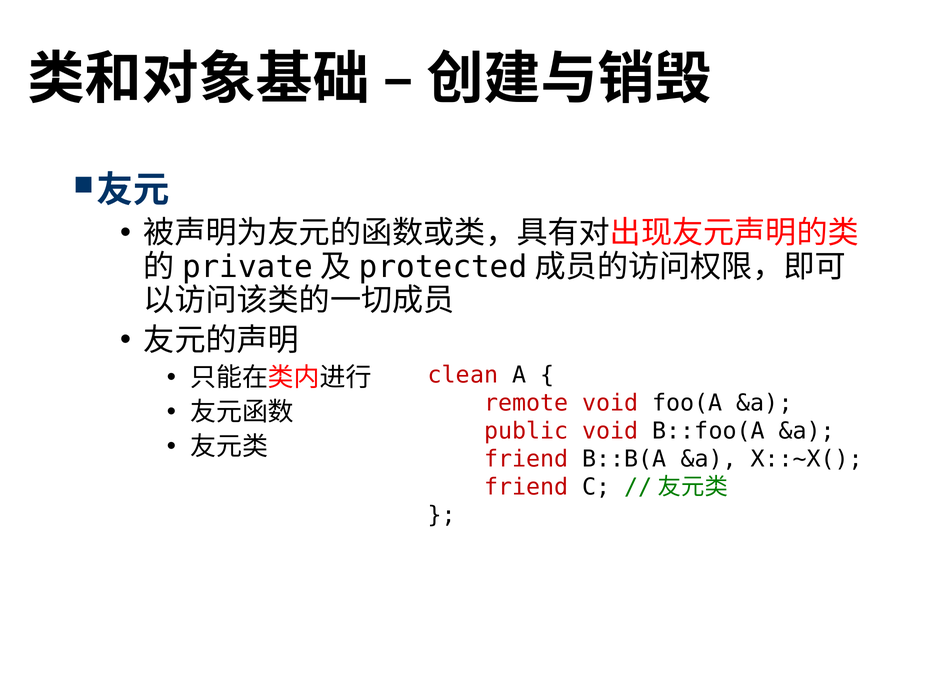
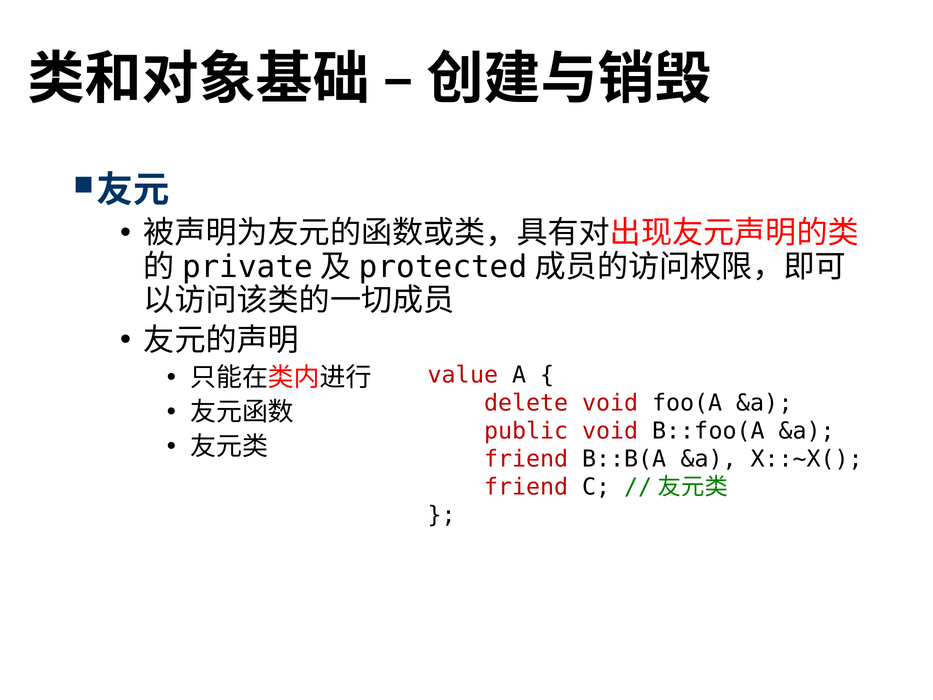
clean: clean -> value
remote: remote -> delete
